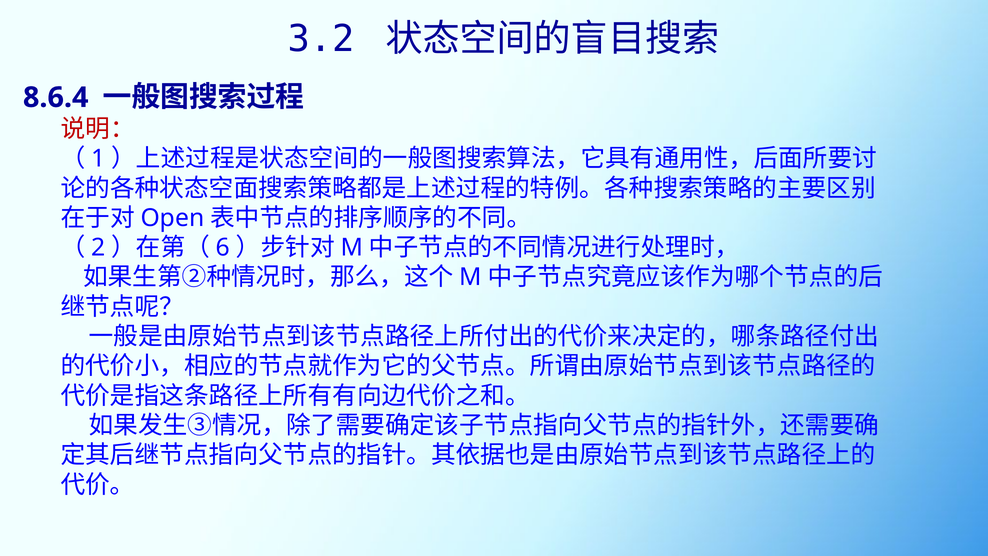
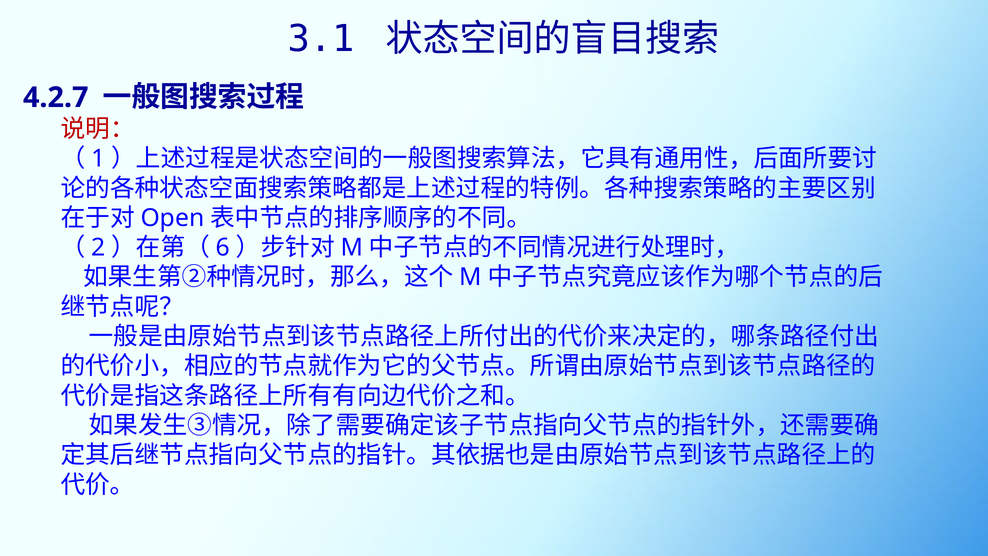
3.2: 3.2 -> 3.1
8.6.4: 8.6.4 -> 4.2.7
